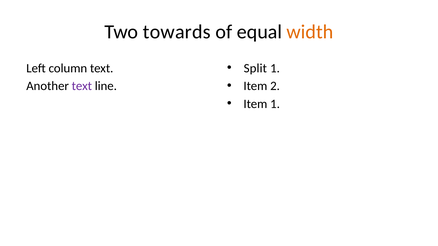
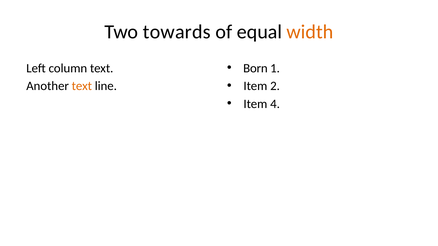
Split: Split -> Born
text at (82, 86) colour: purple -> orange
Item 1: 1 -> 4
